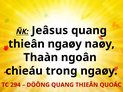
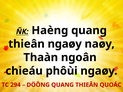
Jeâsus: Jeâsus -> Haèng
trong: trong -> phôùi
